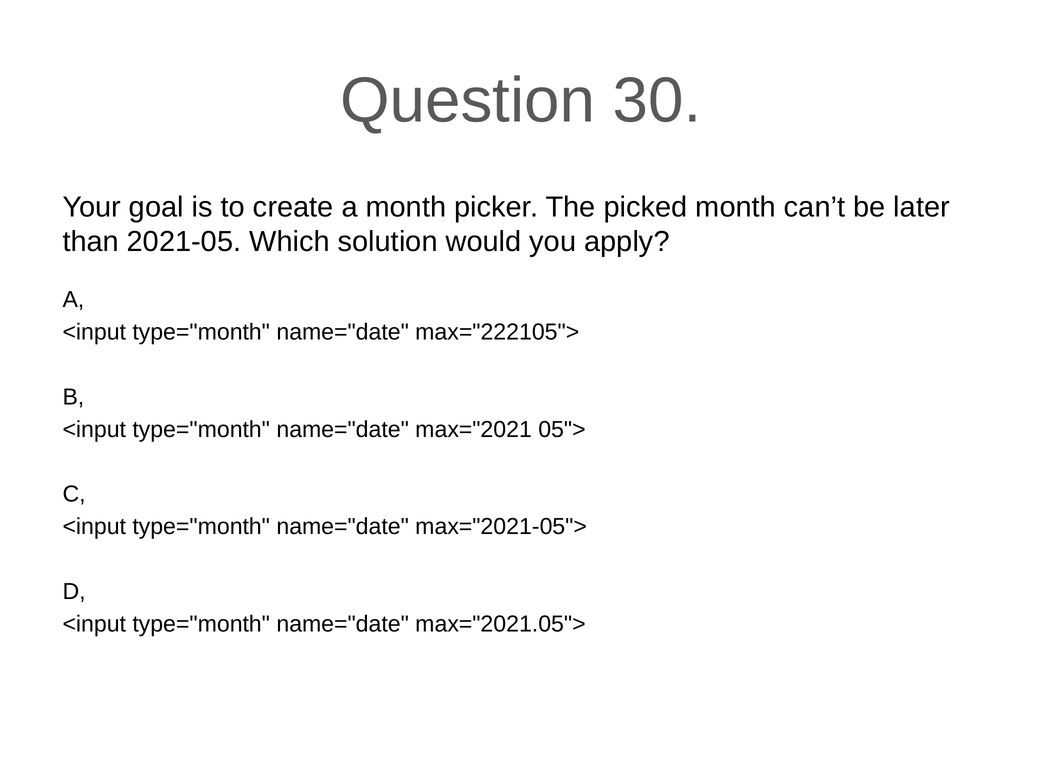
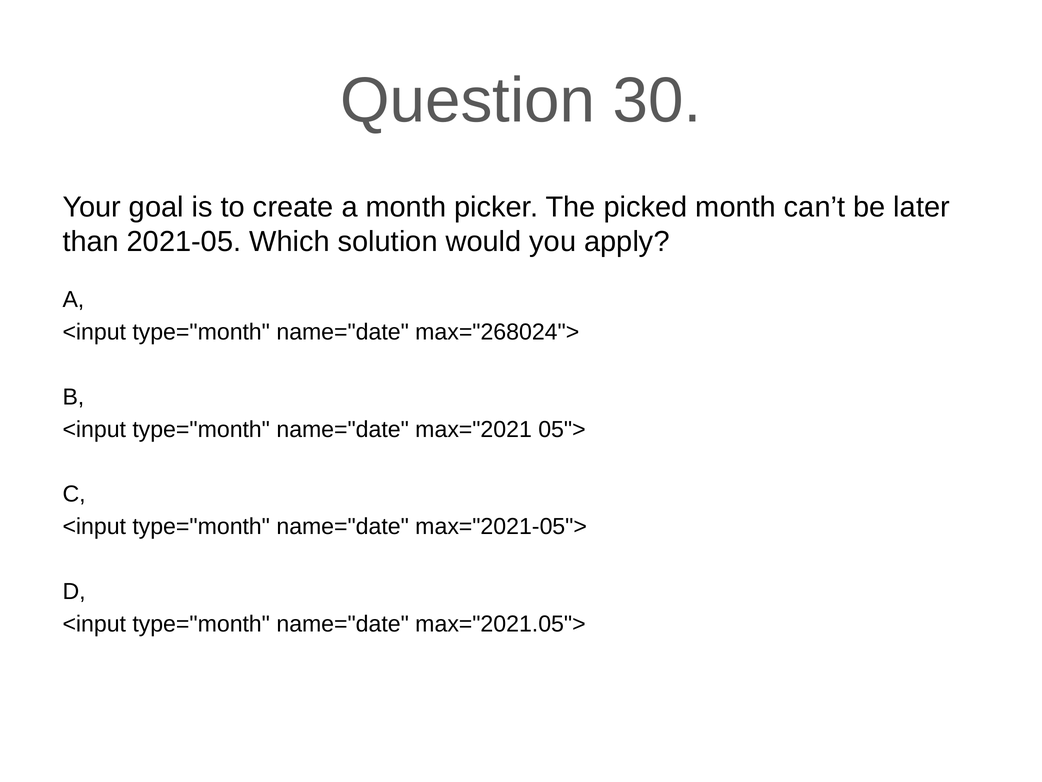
max="222105">: max="222105"> -> max="268024">
